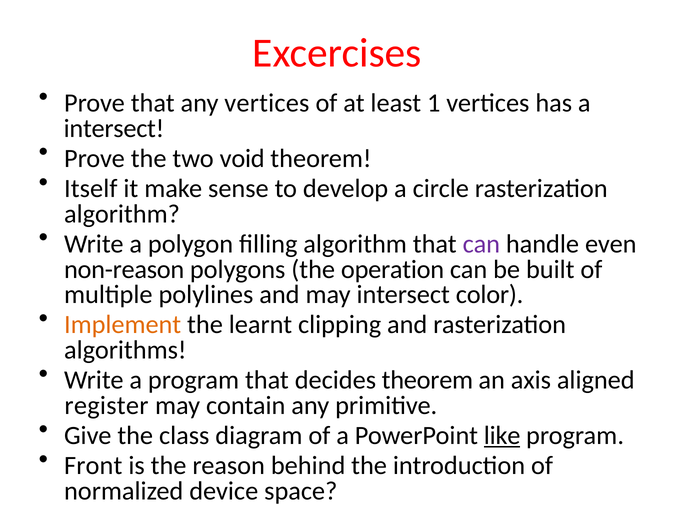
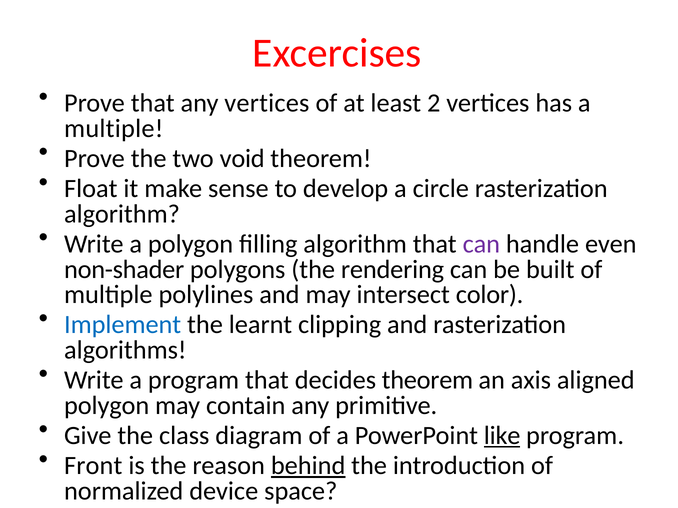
1: 1 -> 2
intersect at (114, 128): intersect -> multiple
Itself: Itself -> Float
non-reason: non-reason -> non-shader
operation: operation -> rendering
Implement colour: orange -> blue
register at (106, 406): register -> polygon
behind underline: none -> present
